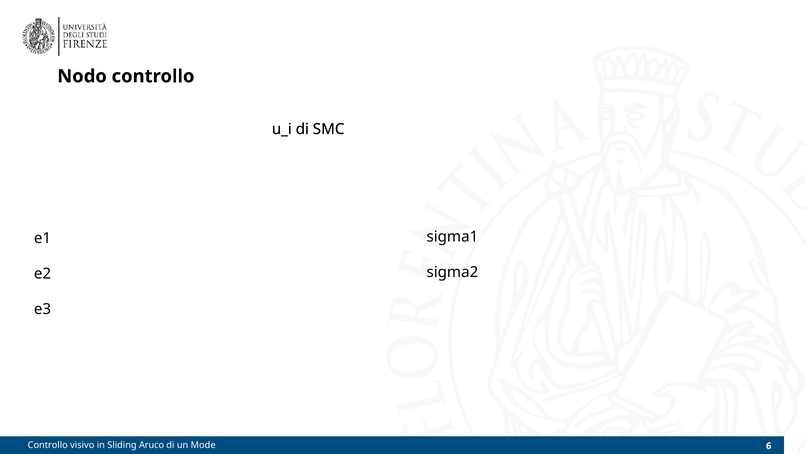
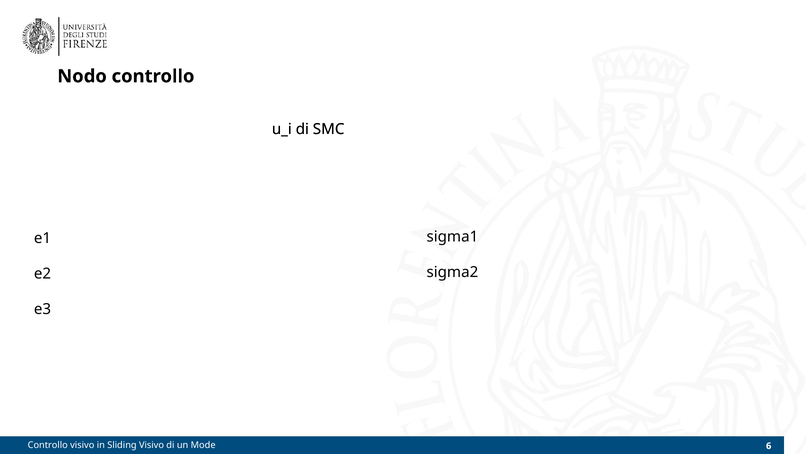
Sliding Aruco: Aruco -> Visivo
